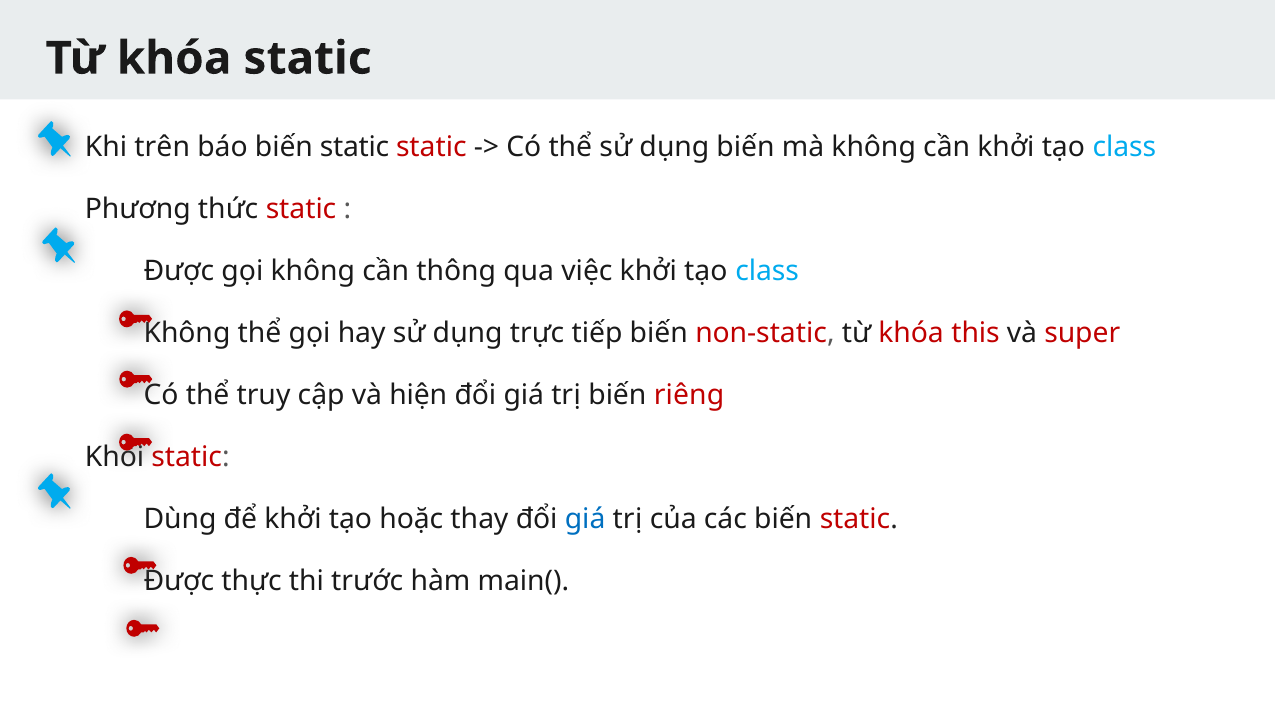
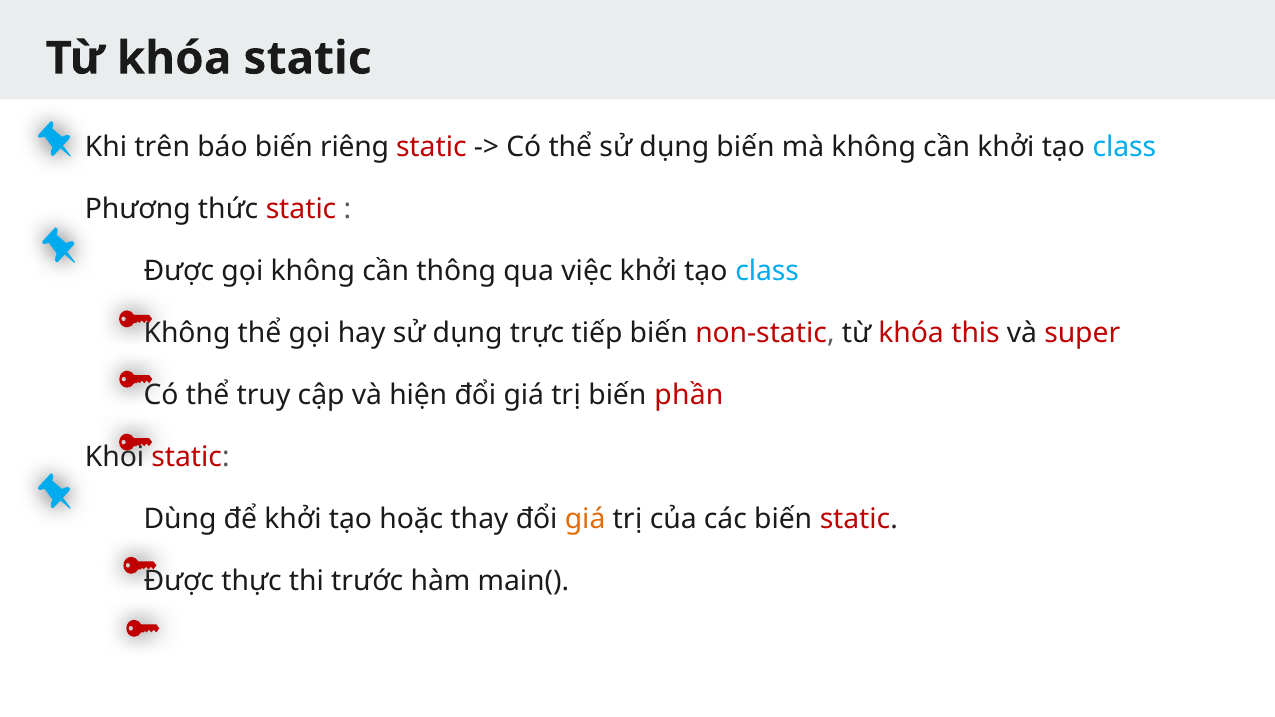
báo biến static: static -> riêng
riêng: riêng -> phần
giá at (585, 520) colour: blue -> orange
